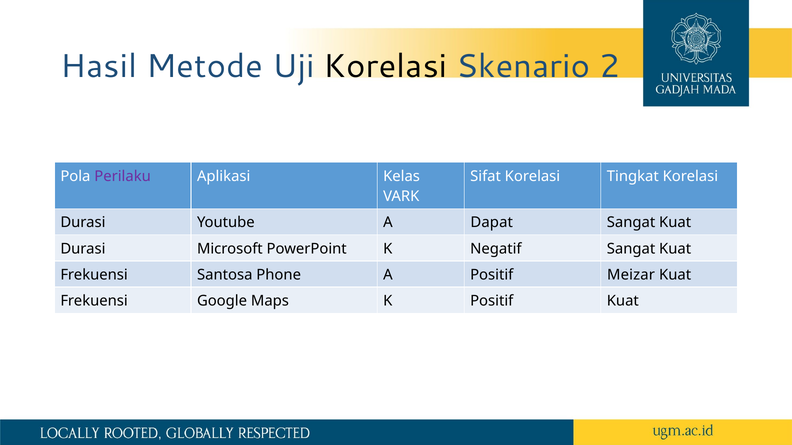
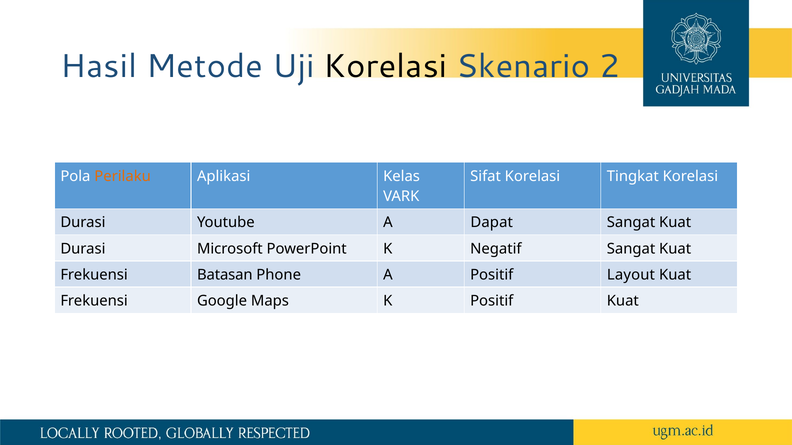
Perilaku colour: purple -> orange
Santosa: Santosa -> Batasan
Meizar: Meizar -> Layout
